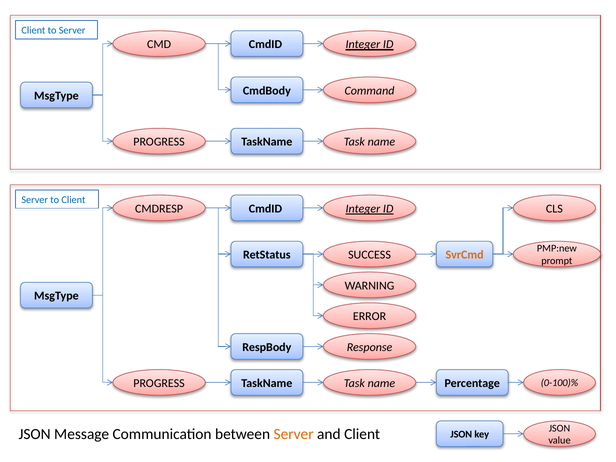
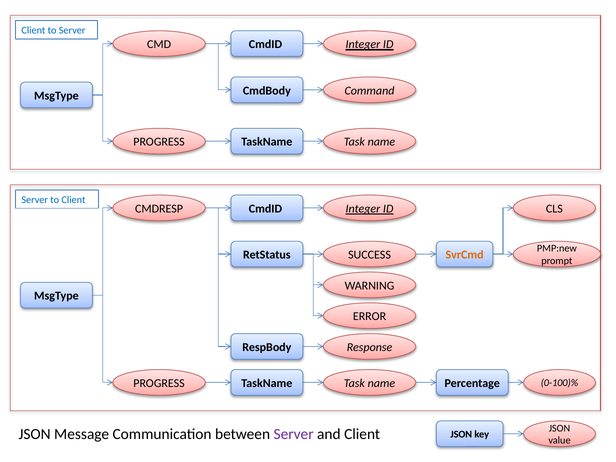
Server at (294, 434) colour: orange -> purple
